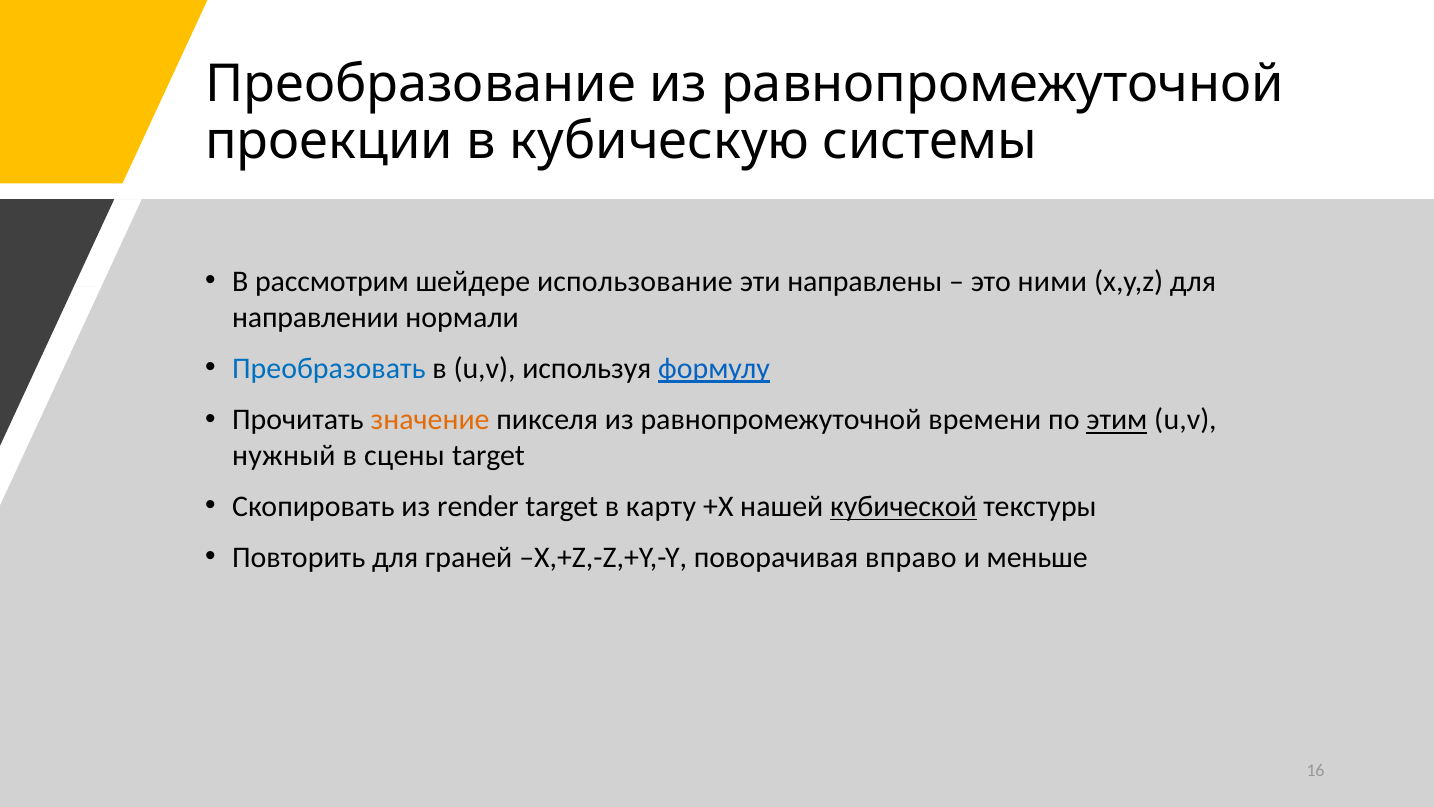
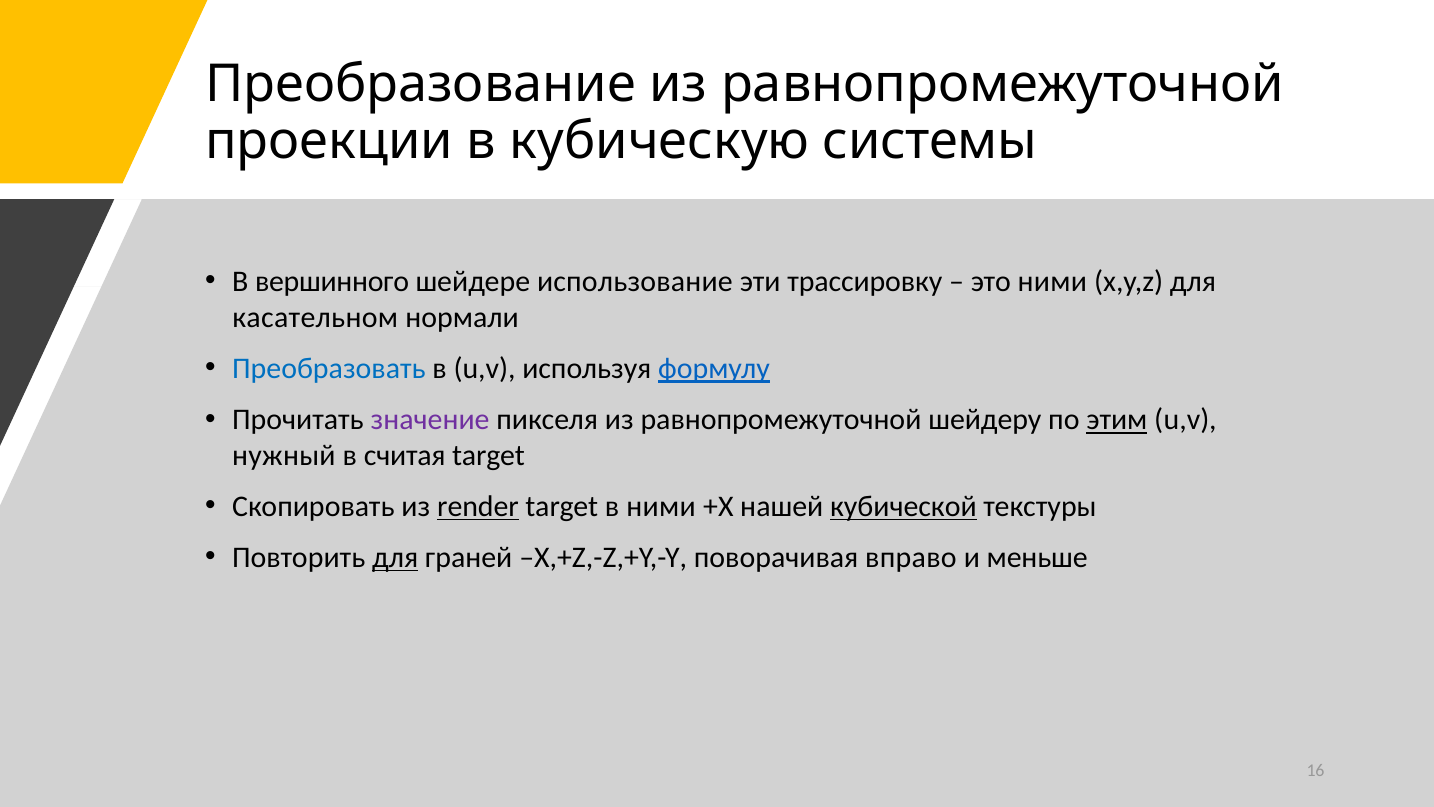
рассмотрим: рассмотрим -> вершинного
направлены: направлены -> трассировку
направлении: направлении -> касательном
значение colour: orange -> purple
времени: времени -> шейдеру
сцены: сцены -> считая
render underline: none -> present
в карту: карту -> ними
для at (395, 557) underline: none -> present
